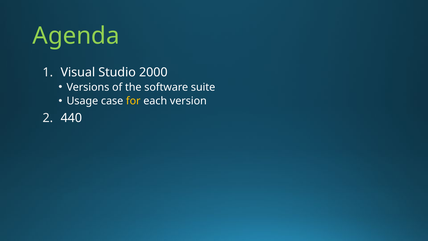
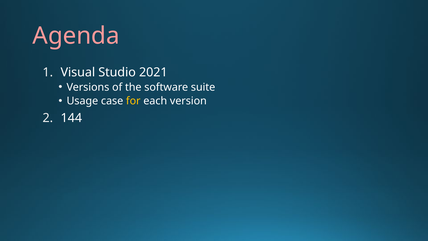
Agenda colour: light green -> pink
2000: 2000 -> 2021
440: 440 -> 144
